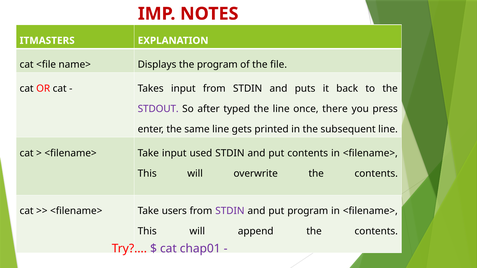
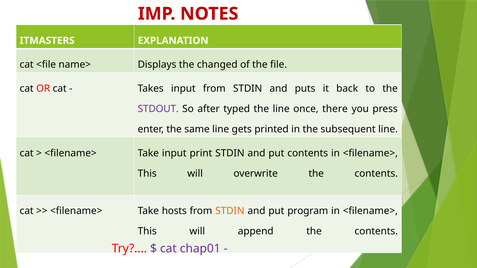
the program: program -> changed
used: used -> print
users: users -> hosts
STDIN at (230, 211) colour: purple -> orange
